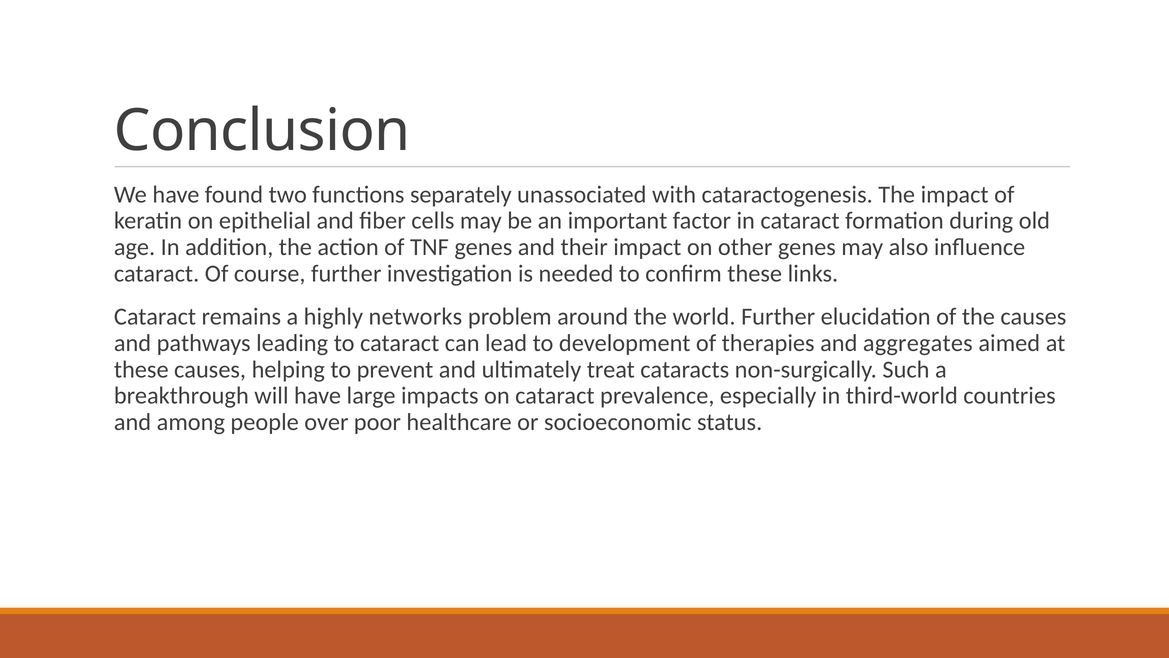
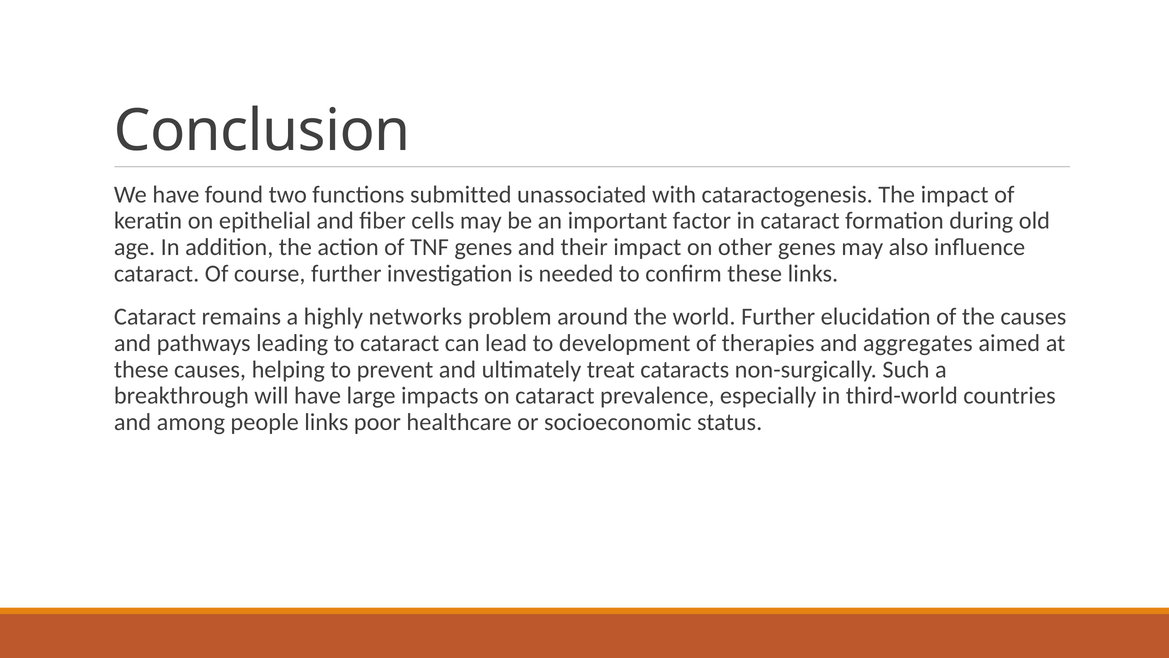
separately: separately -> submitted
people over: over -> links
